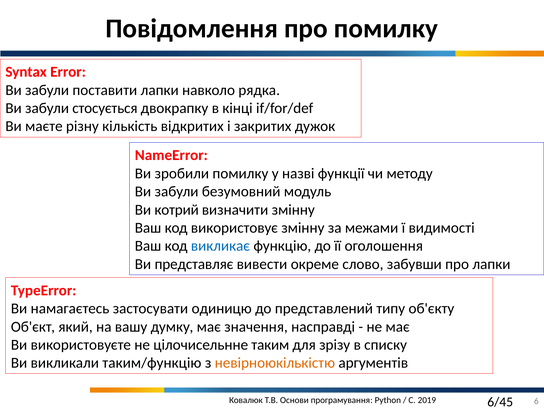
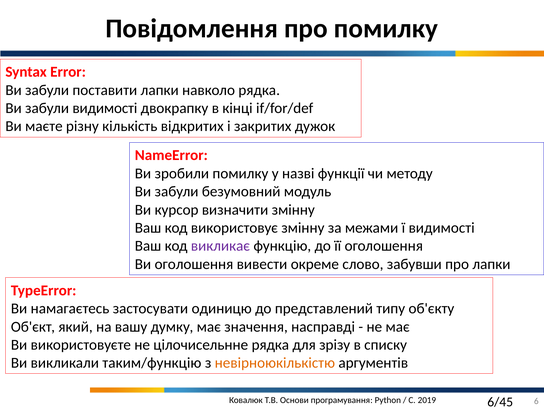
забули стосується: стосується -> видимості
котрий: котрий -> курсор
викликає colour: blue -> purple
Ви представляє: представляє -> оголошення
цілочисельнне таким: таким -> рядка
